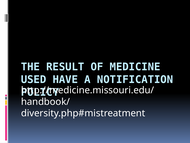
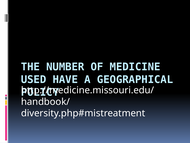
RESULT: RESULT -> NUMBER
NOTIFICATION: NOTIFICATION -> GEOGRAPHICAL
